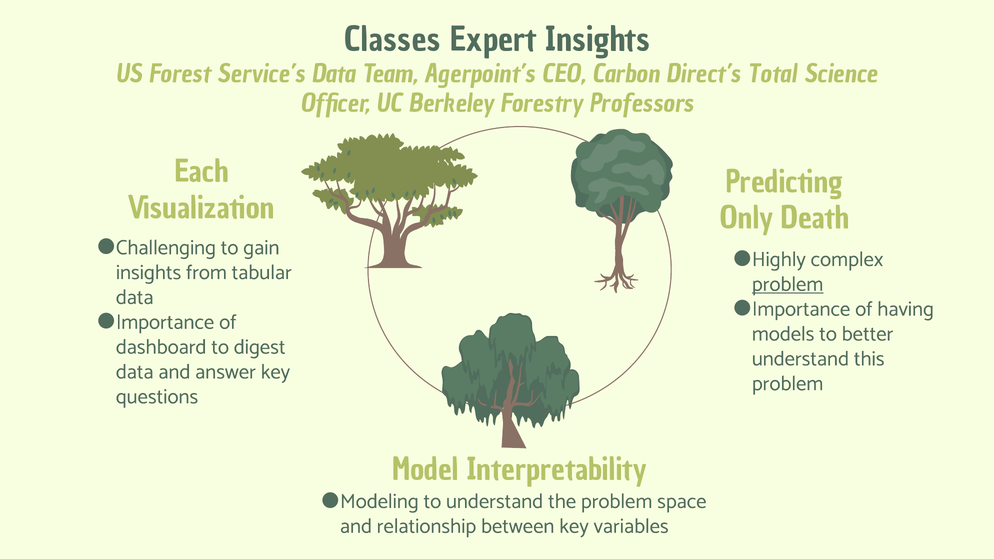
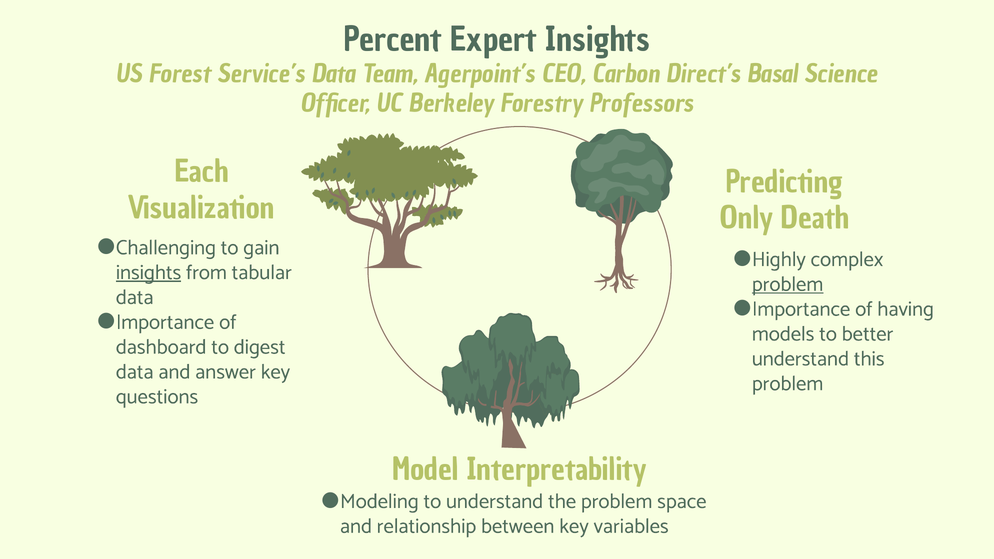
Classes: Classes -> Percent
Total: Total -> Basal
insights at (149, 272) underline: none -> present
